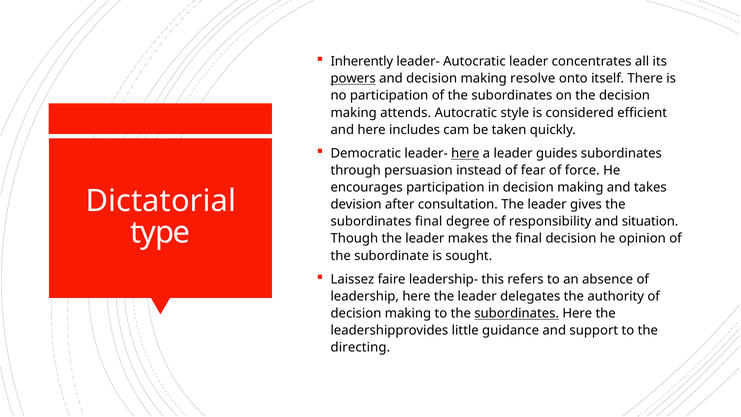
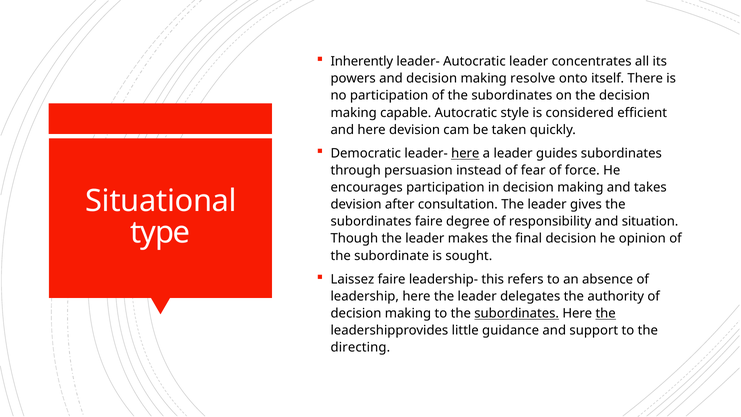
powers underline: present -> none
attends: attends -> capable
here includes: includes -> devision
Dictatorial: Dictatorial -> Situational
subordinates final: final -> faire
the at (606, 313) underline: none -> present
